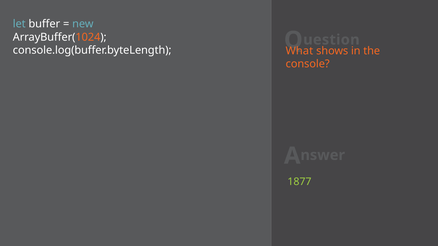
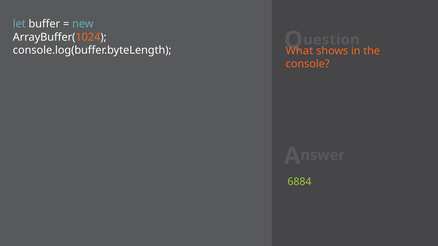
1877: 1877 -> 6884
